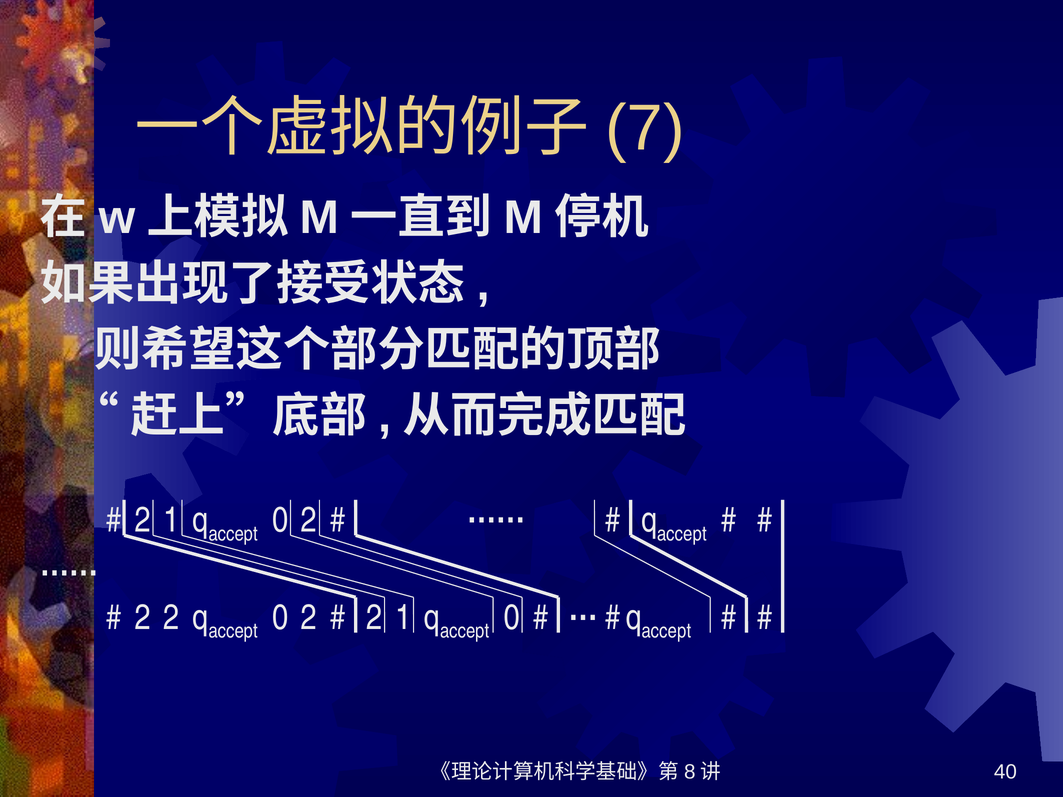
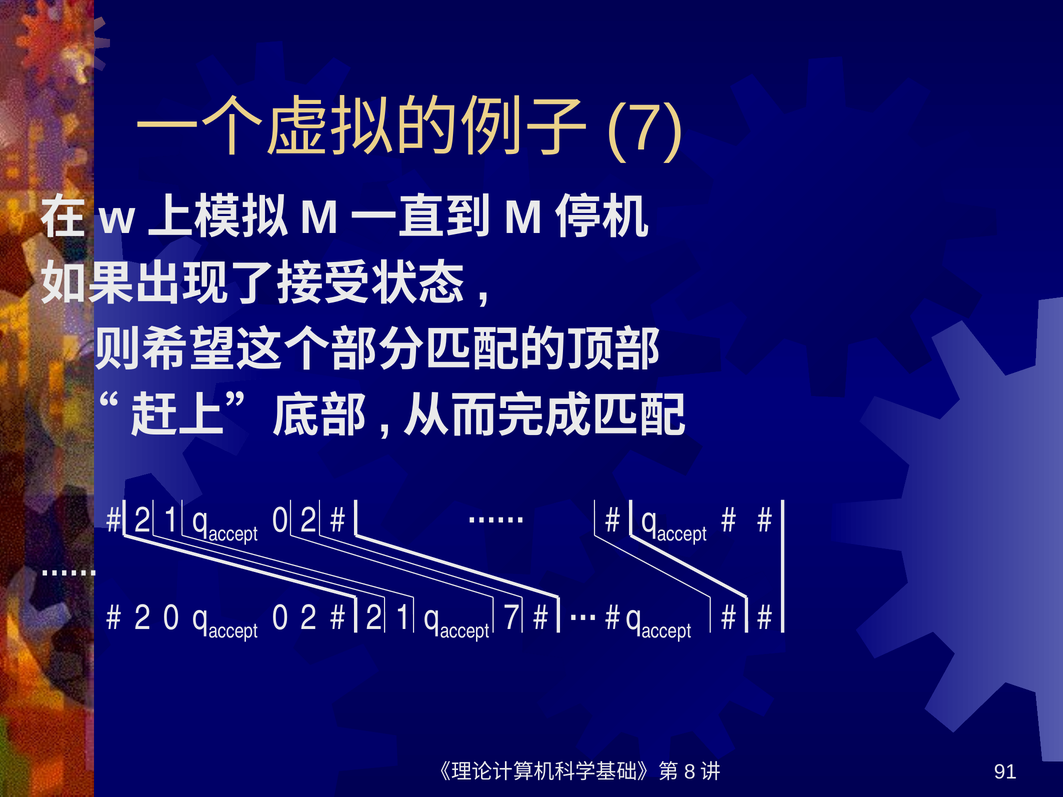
2 at (172, 618): 2 -> 0
0 at (512, 618): 0 -> 7
40: 40 -> 91
